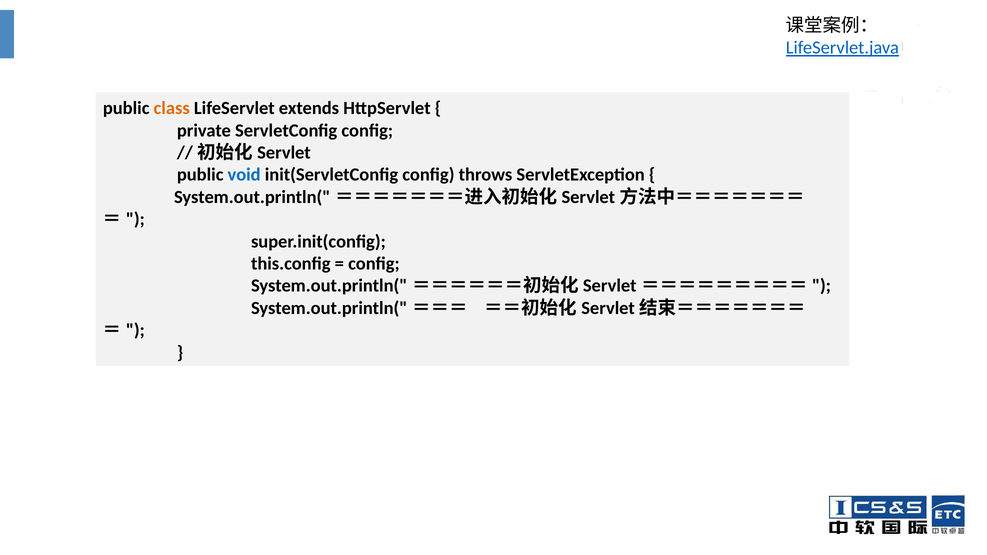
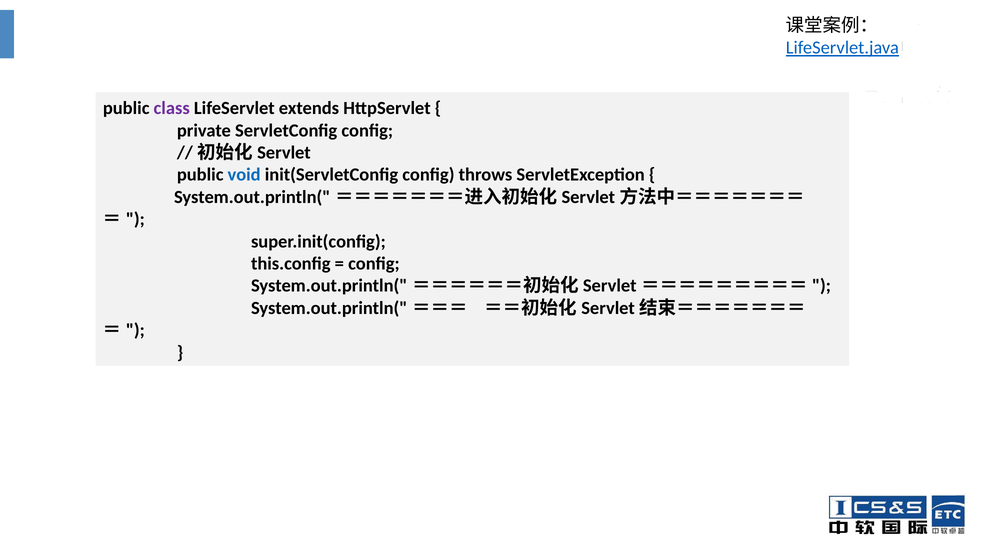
class colour: orange -> purple
